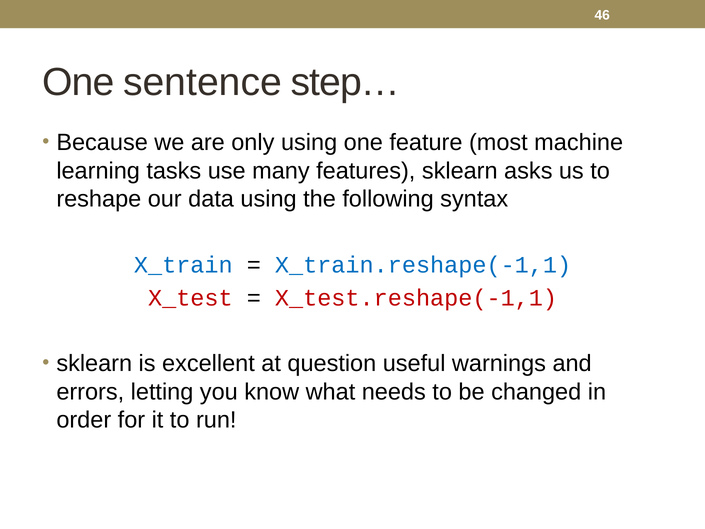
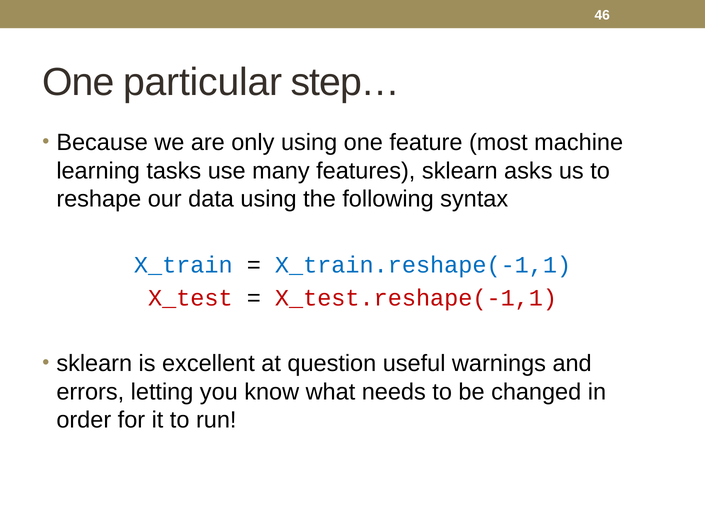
sentence: sentence -> particular
